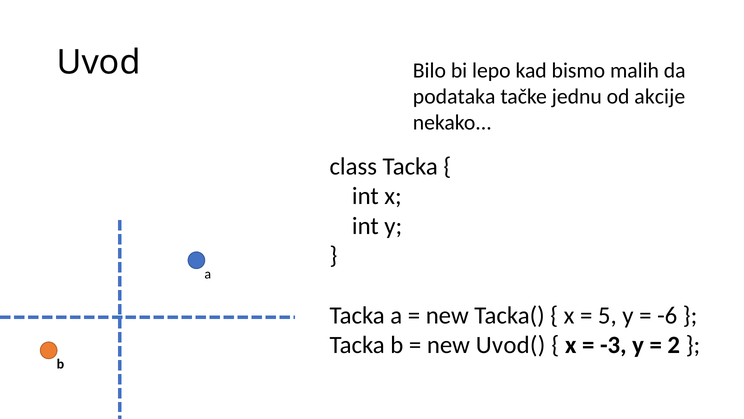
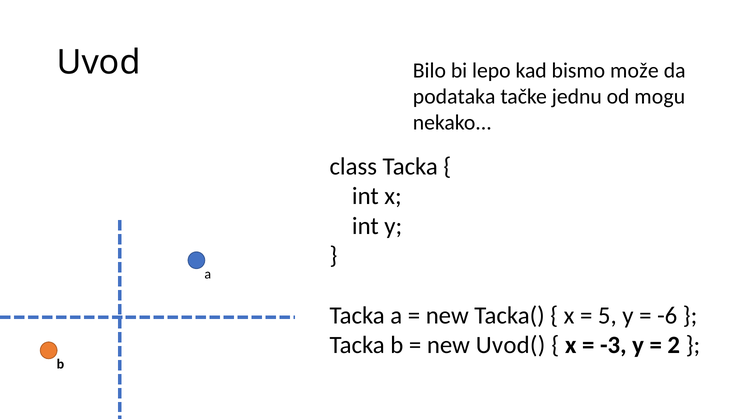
malih: malih -> može
akcije: akcije -> mogu
